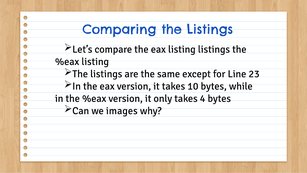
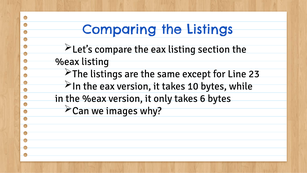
listing listings: listings -> section
4: 4 -> 6
